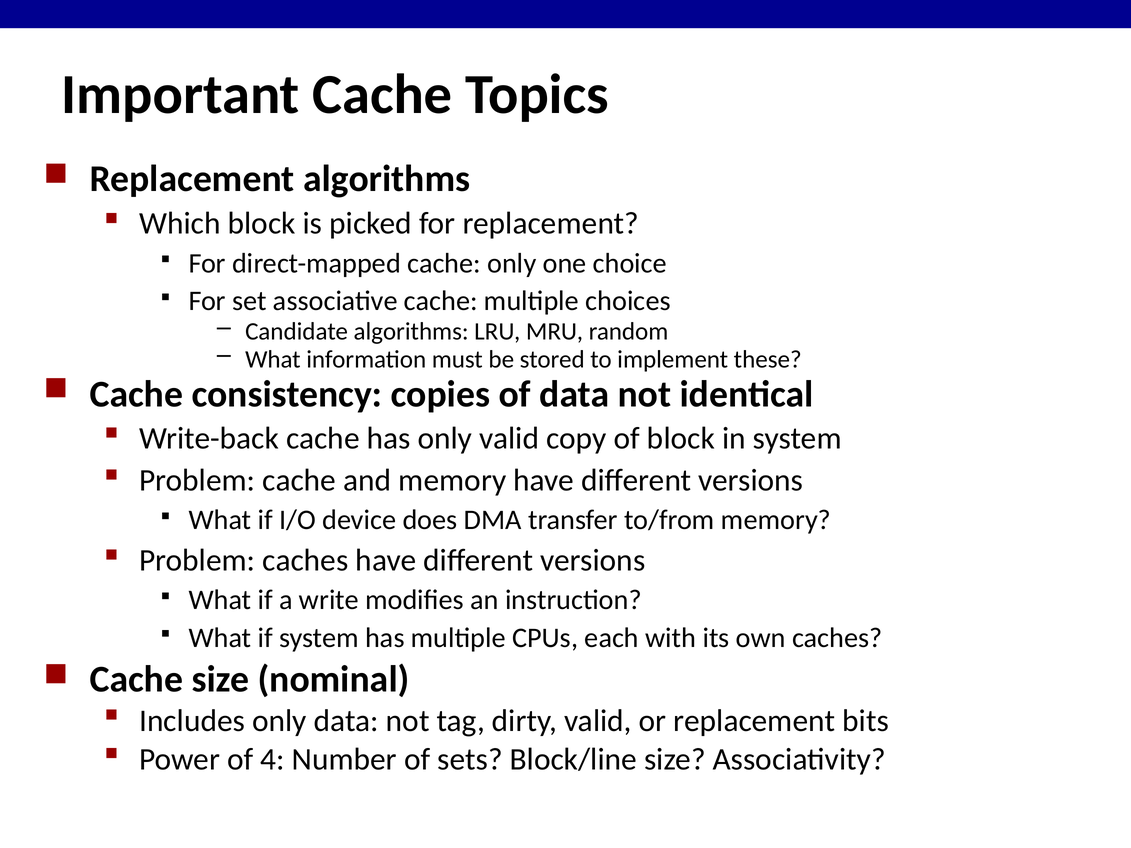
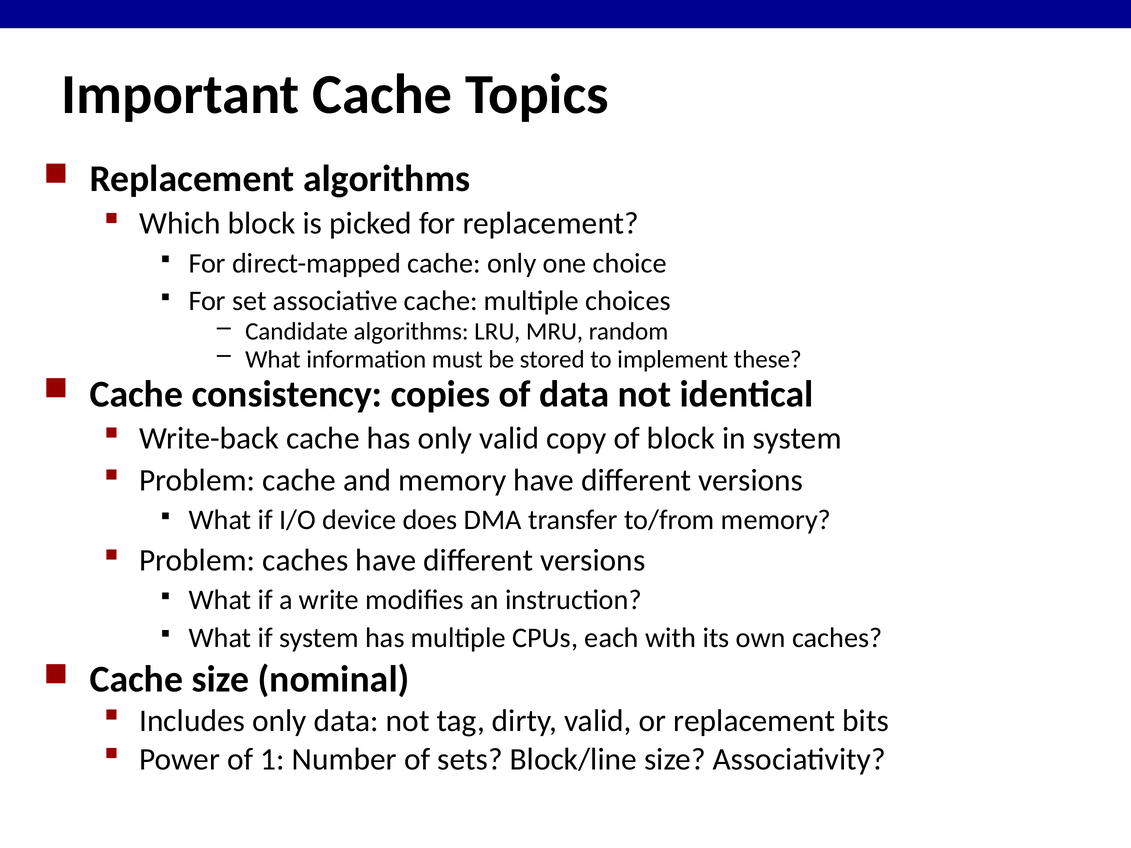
4: 4 -> 1
